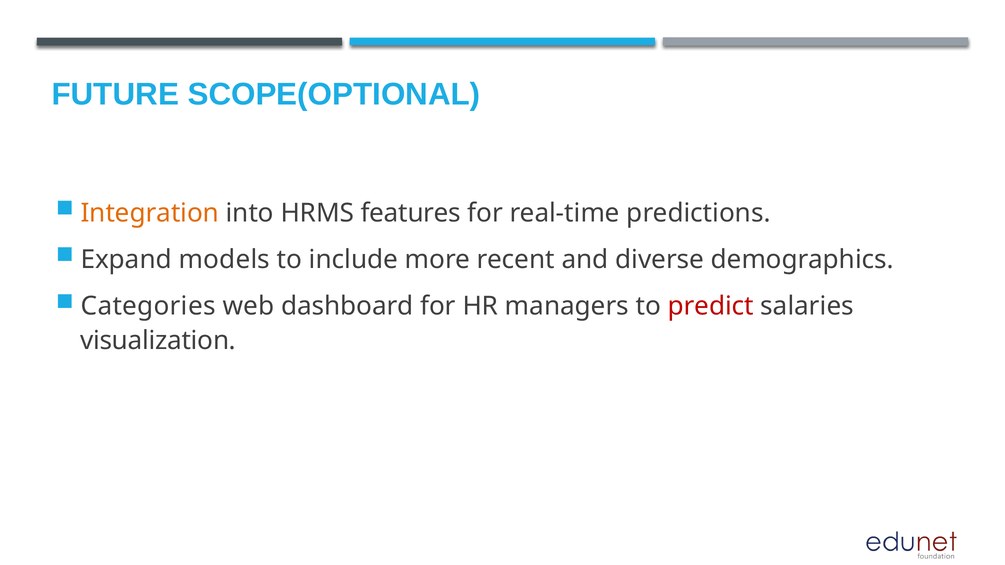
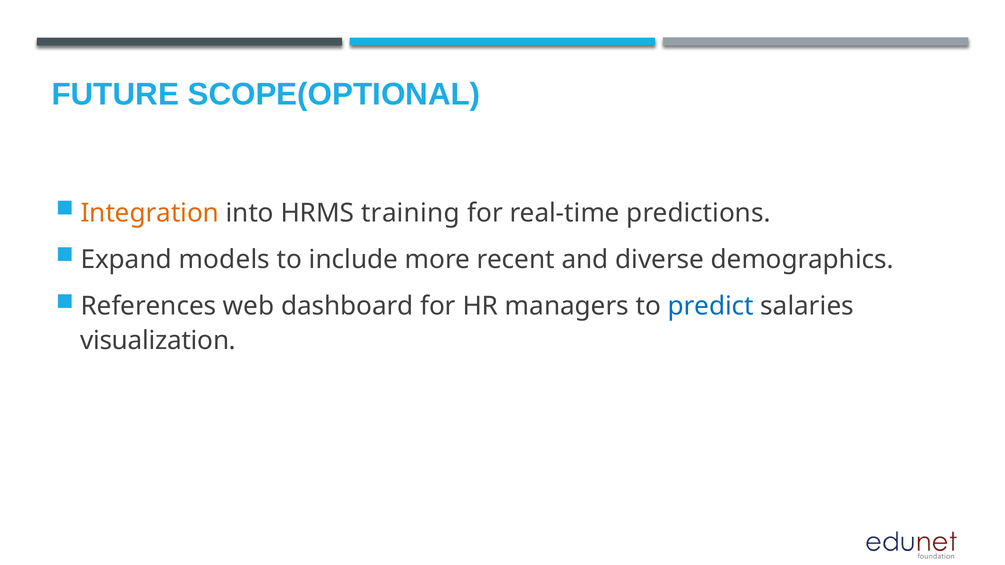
features: features -> training
Categories: Categories -> References
predict colour: red -> blue
